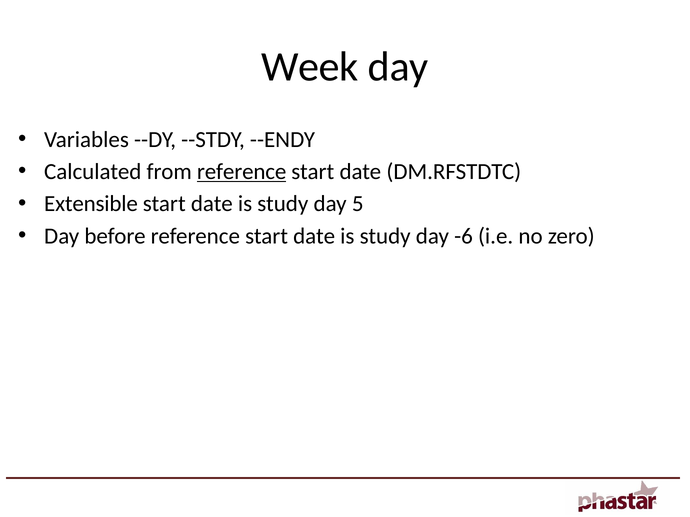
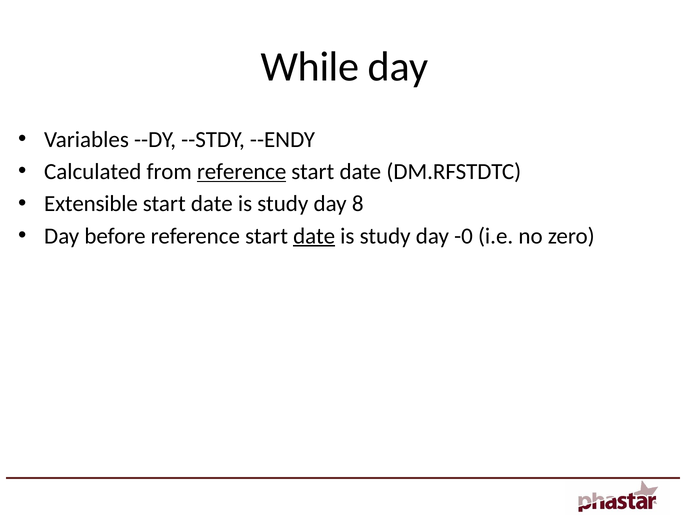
Week: Week -> While
5: 5 -> 8
date at (314, 236) underline: none -> present
-6: -6 -> -0
